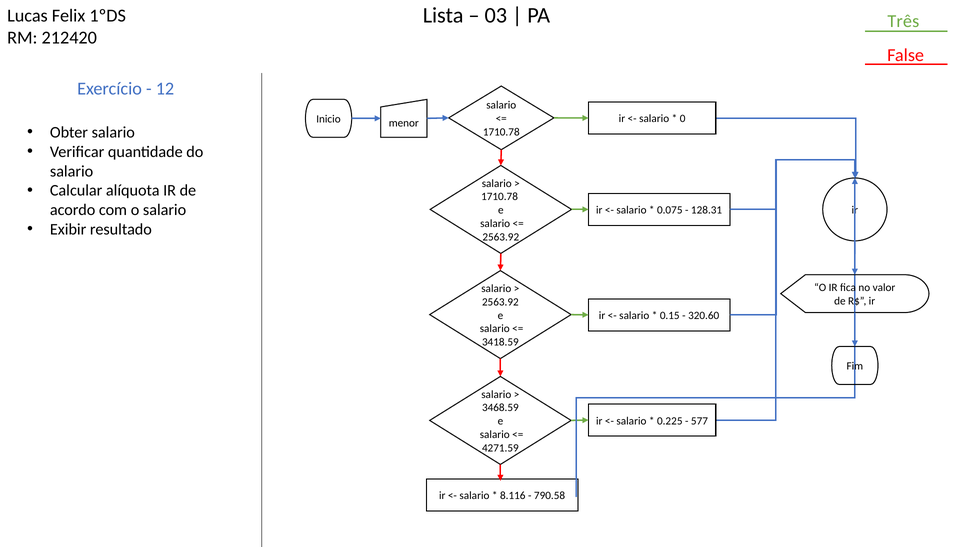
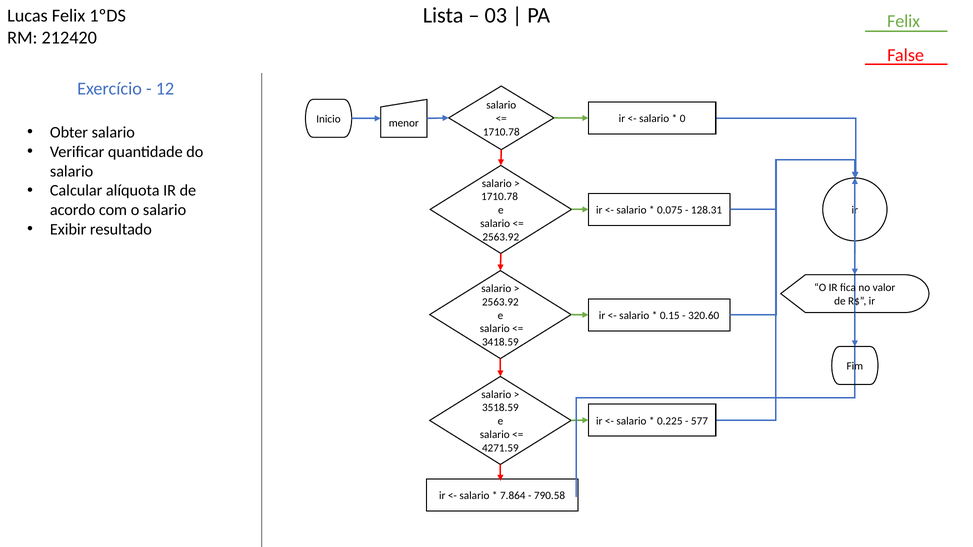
Três at (903, 21): Três -> Felix
3468.59: 3468.59 -> 3518.59
8.116: 8.116 -> 7.864
